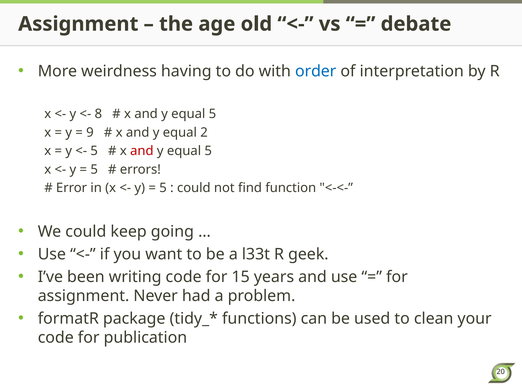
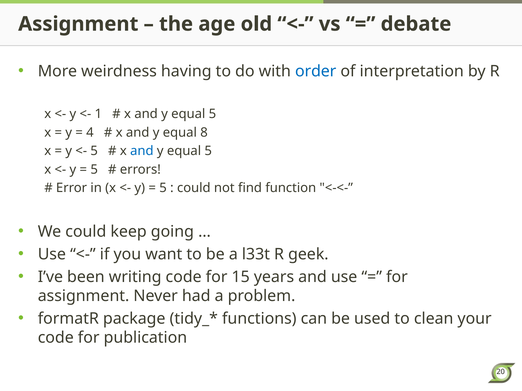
8: 8 -> 1
9: 9 -> 4
2: 2 -> 8
and at (142, 151) colour: red -> blue
